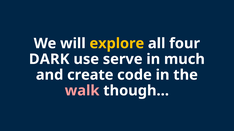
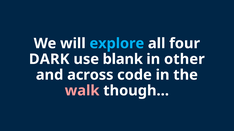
explore colour: yellow -> light blue
serve: serve -> blank
much: much -> other
create: create -> across
